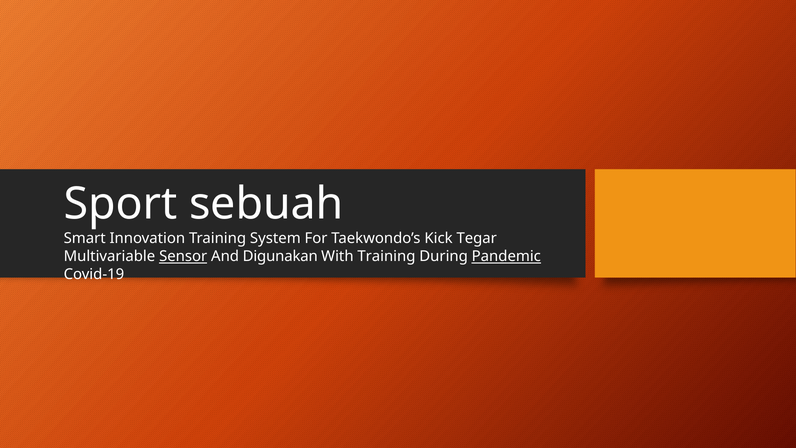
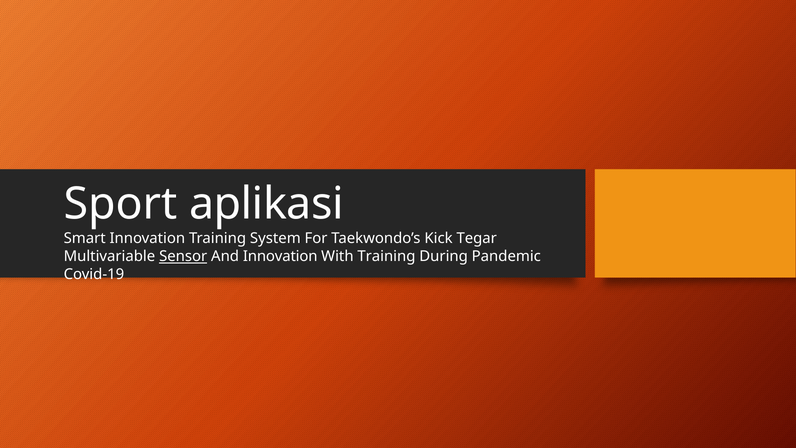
sebuah: sebuah -> aplikasi
And Digunakan: Digunakan -> Innovation
Pandemic underline: present -> none
